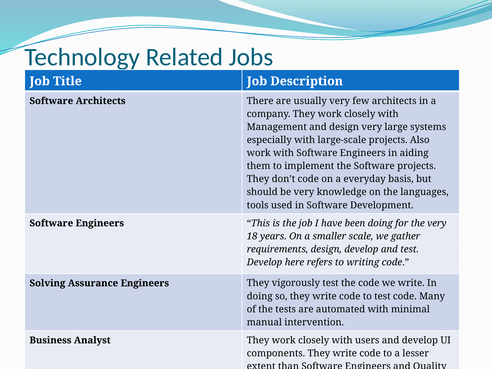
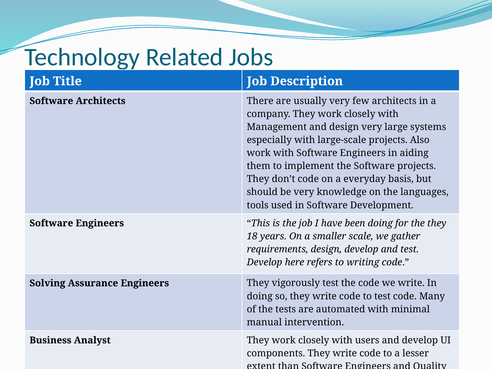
the very: very -> they
